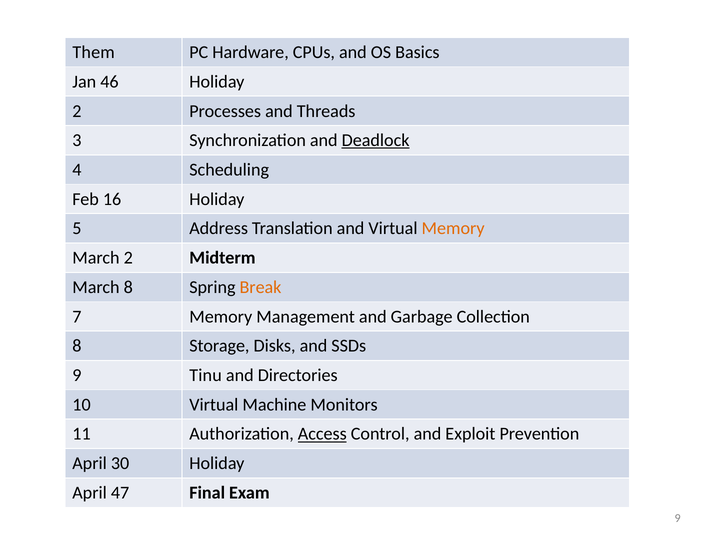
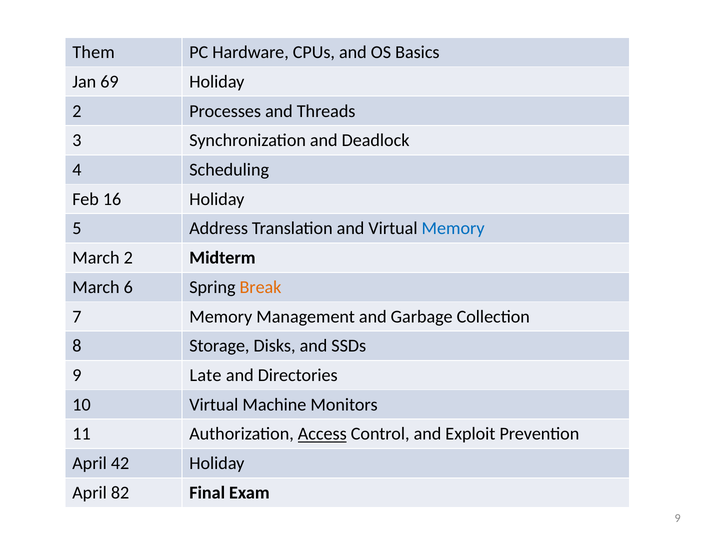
46: 46 -> 69
Deadlock underline: present -> none
Memory at (453, 229) colour: orange -> blue
March 8: 8 -> 6
Tinu: Tinu -> Late
30: 30 -> 42
47: 47 -> 82
